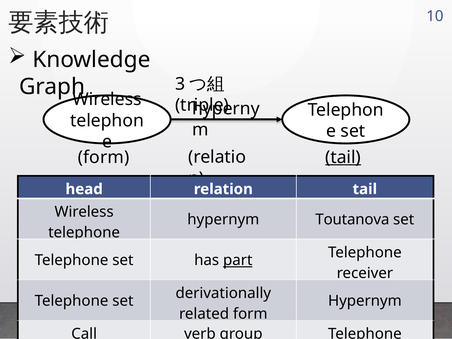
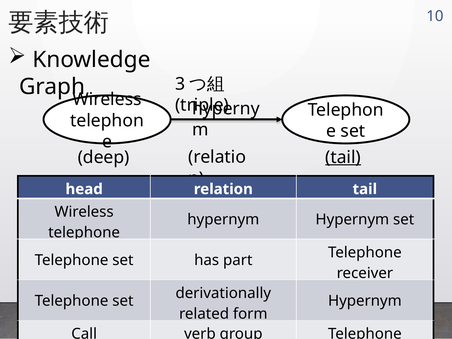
form at (104, 157): form -> deep
hypernym Toutanova: Toutanova -> Hypernym
part underline: present -> none
